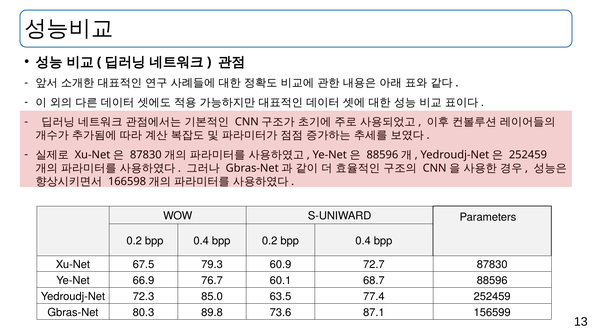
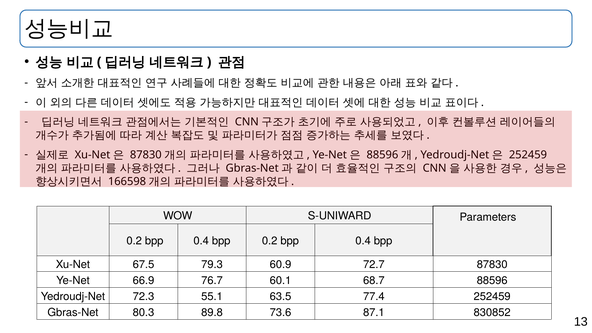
85.0: 85.0 -> 55.1
156599: 156599 -> 830852
